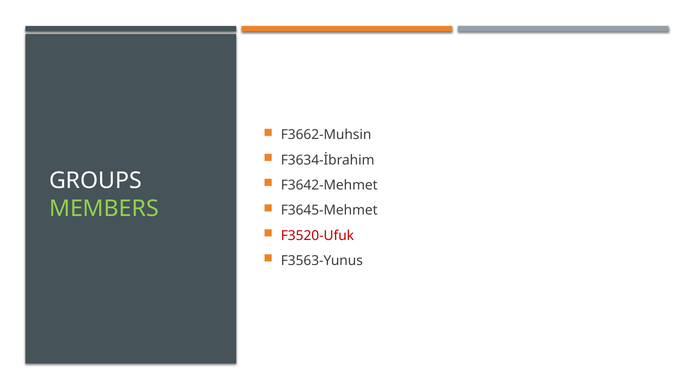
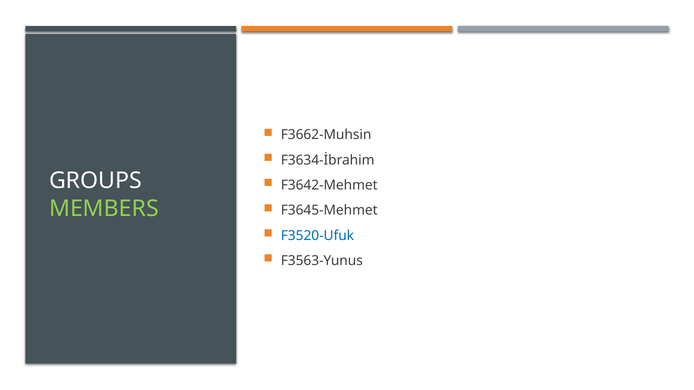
F3520-Ufuk colour: red -> blue
